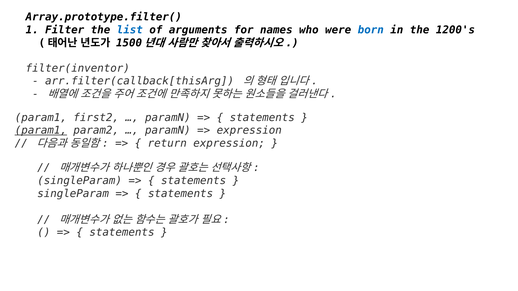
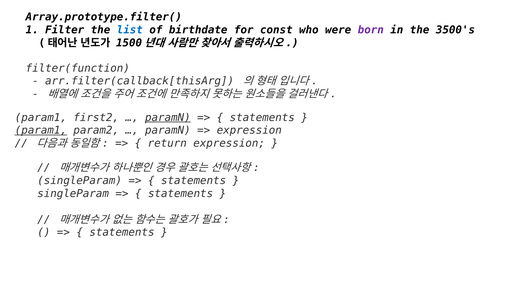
arguments: arguments -> birthdate
names: names -> const
born colour: blue -> purple
1200's: 1200's -> 3500's
filter(inventor: filter(inventor -> filter(function
paramN at (168, 118) underline: none -> present
